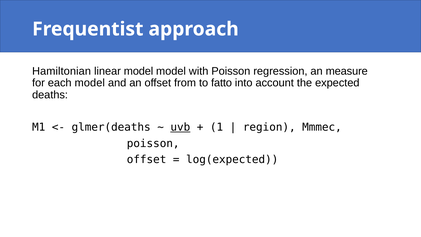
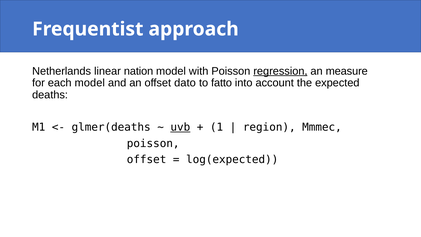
Hamiltonian: Hamiltonian -> Netherlands
linear model: model -> nation
regression underline: none -> present
from: from -> dato
